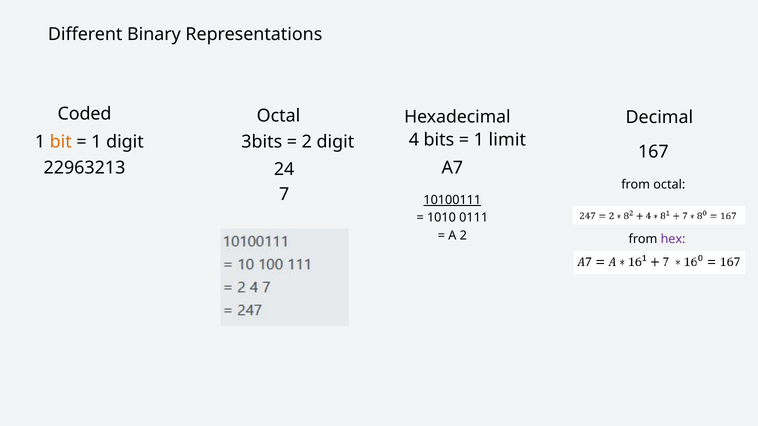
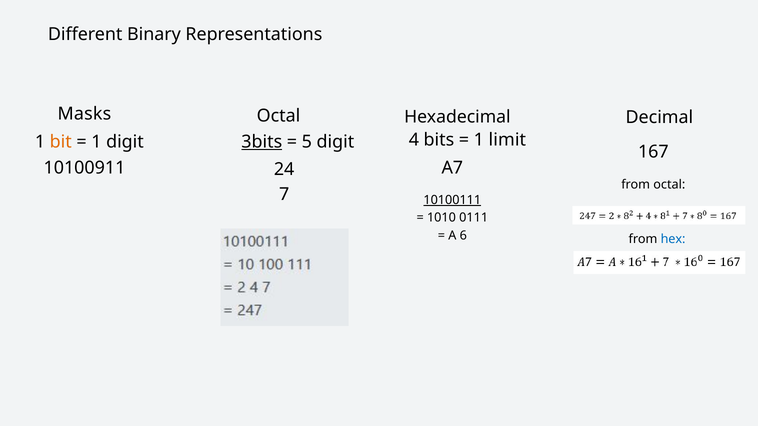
Coded: Coded -> Masks
3bits underline: none -> present
2 at (307, 142): 2 -> 5
22963213: 22963213 -> 10100911
A 2: 2 -> 6
hex colour: purple -> blue
